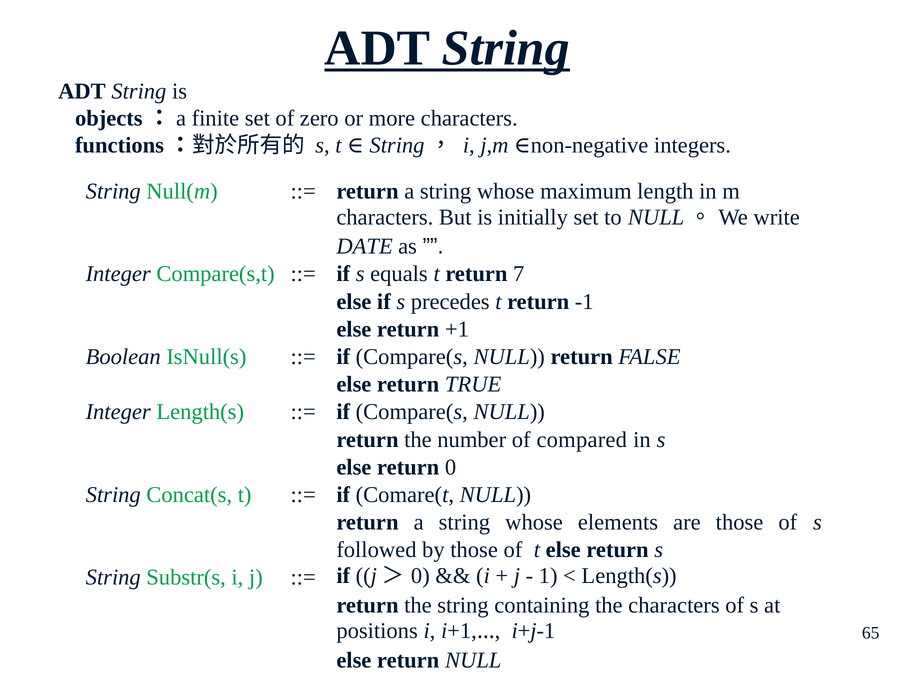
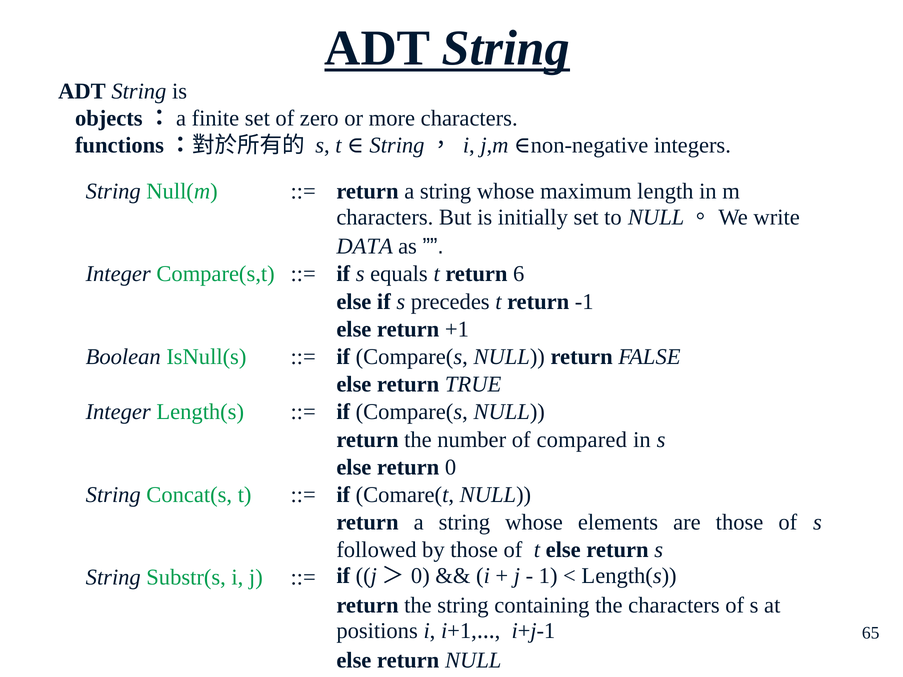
DATE: DATE -> DATA
7: 7 -> 6
